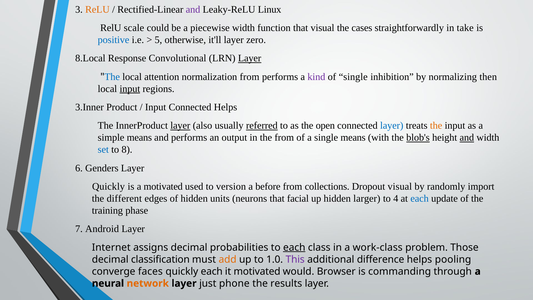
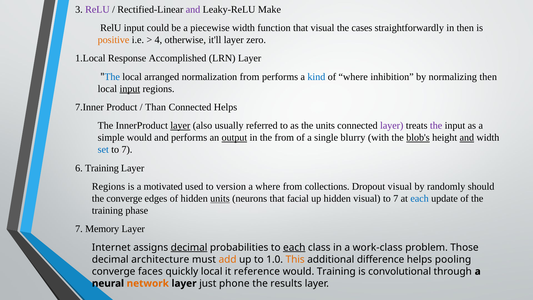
ReLU at (97, 9) colour: orange -> purple
Linux: Linux -> Make
RelU scale: scale -> input
in take: take -> then
positive colour: blue -> orange
5: 5 -> 4
8.Local: 8.Local -> 1.Local
Convolutional: Convolutional -> Accomplished
Layer at (250, 58) underline: present -> none
attention: attention -> arranged
kind colour: purple -> blue
of single: single -> where
3.Inner: 3.Inner -> 7.Inner
Input at (156, 107): Input -> Than
referred underline: present -> none
the open: open -> units
layer at (392, 126) colour: blue -> purple
the at (436, 126) colour: orange -> purple
simple means: means -> would
output underline: none -> present
single means: means -> blurry
8 at (127, 150): 8 -> 7
6 Genders: Genders -> Training
Quickly at (108, 186): Quickly -> Regions
a before: before -> where
import: import -> should
the different: different -> converge
units at (220, 198) underline: none -> present
hidden larger: larger -> visual
4 at (396, 198): 4 -> 7
Android: Android -> Memory
decimal at (189, 247) underline: none -> present
classification: classification -> architecture
This colour: purple -> orange
quickly each: each -> local
it motivated: motivated -> reference
would Browser: Browser -> Training
commanding: commanding -> convolutional
